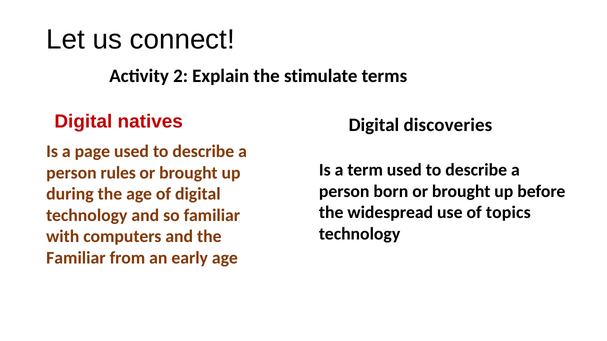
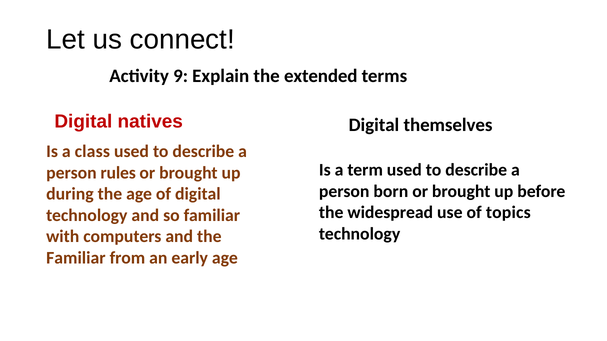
2: 2 -> 9
stimulate: stimulate -> extended
discoveries: discoveries -> themselves
page: page -> class
